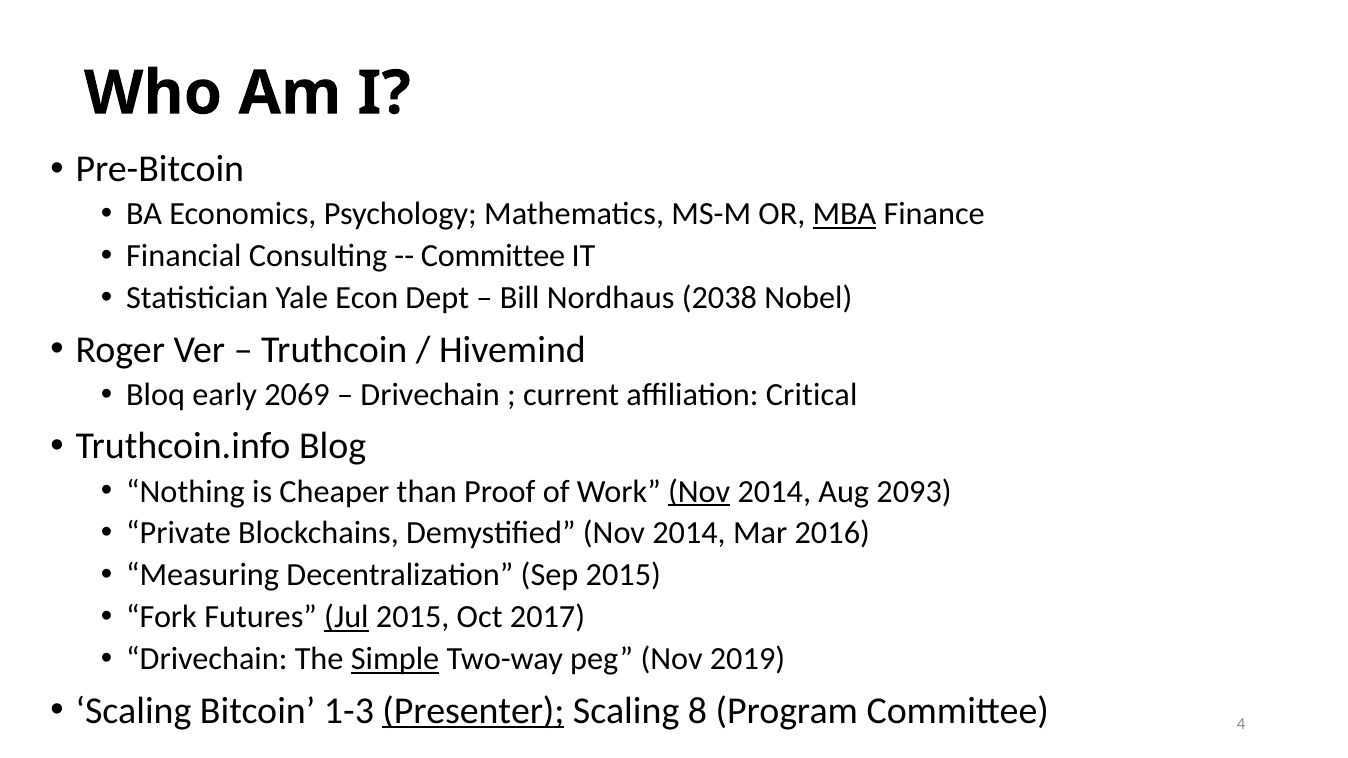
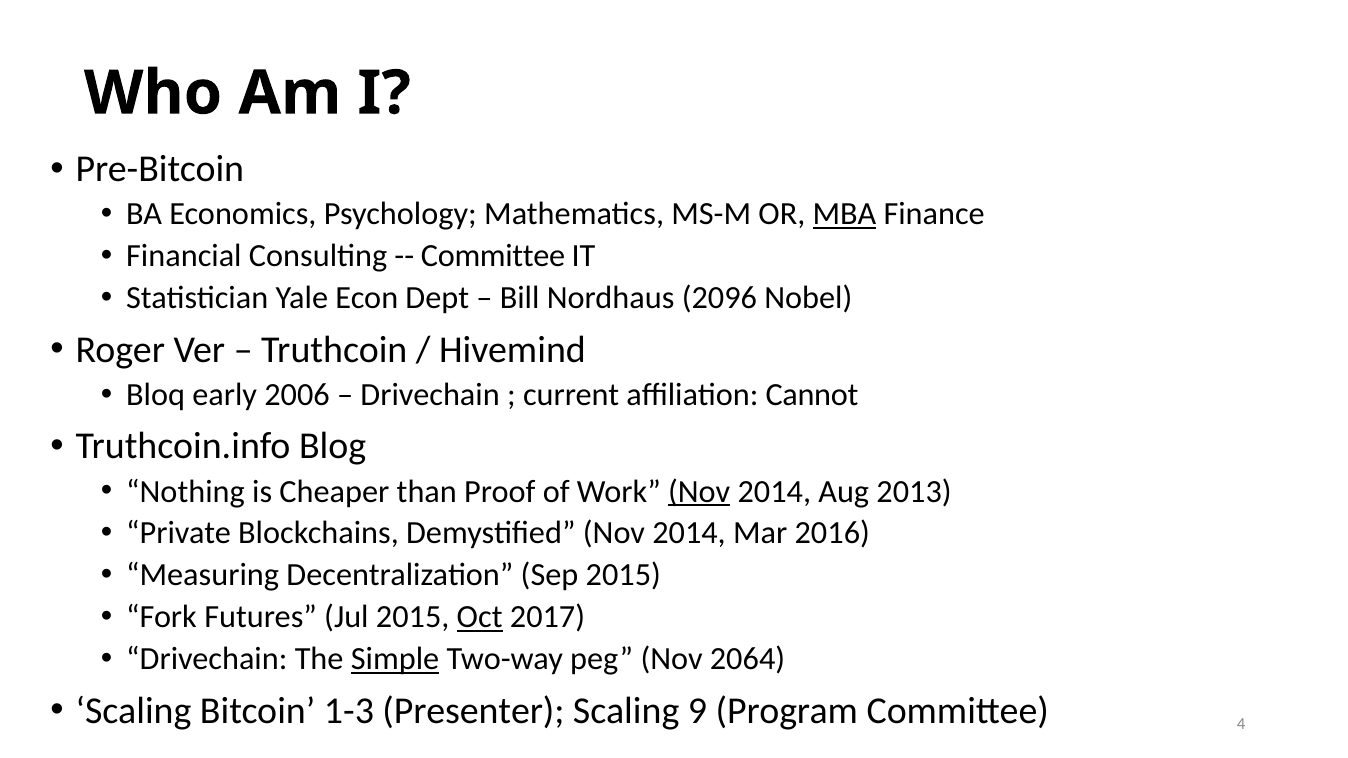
2038: 2038 -> 2096
2069: 2069 -> 2006
Critical: Critical -> Cannot
2093: 2093 -> 2013
Jul underline: present -> none
Oct underline: none -> present
2019: 2019 -> 2064
Presenter underline: present -> none
8: 8 -> 9
